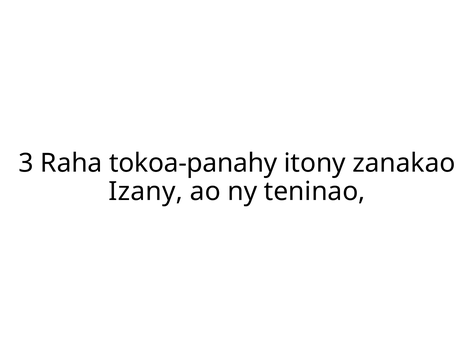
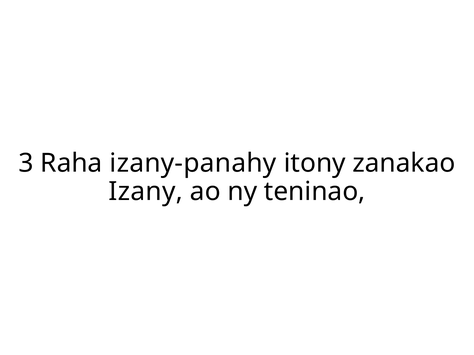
tokoa-panahy: tokoa-panahy -> izany-panahy
